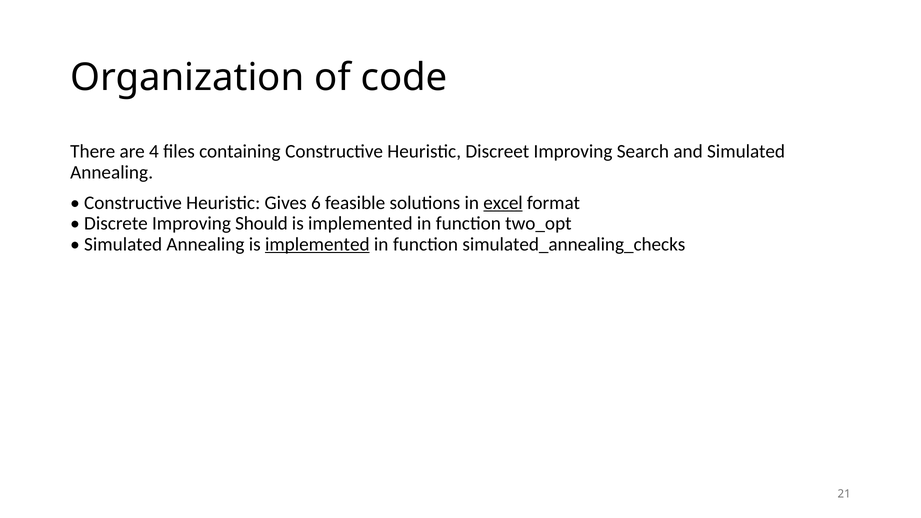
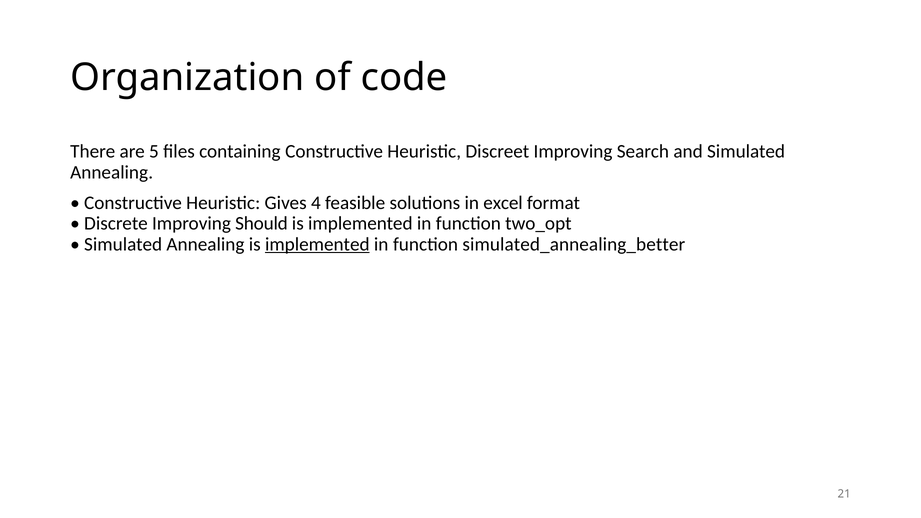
4: 4 -> 5
6: 6 -> 4
excel underline: present -> none
simulated_annealing_checks: simulated_annealing_checks -> simulated_annealing_better
